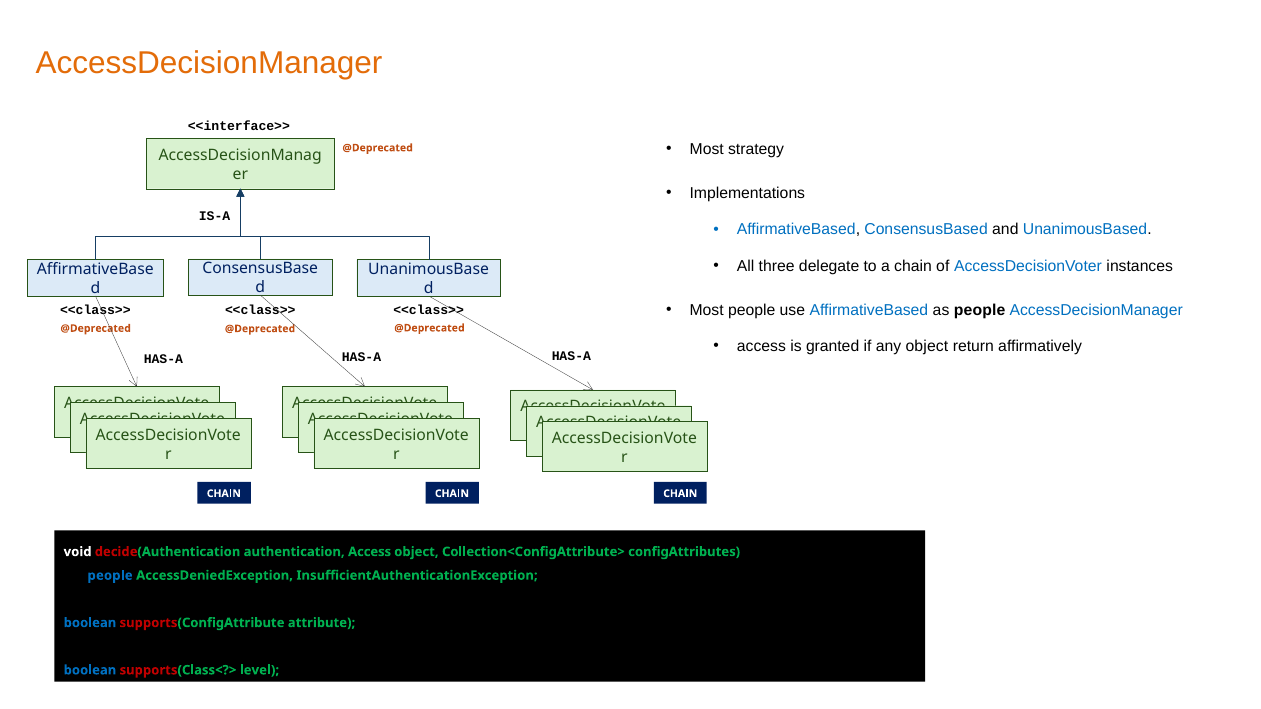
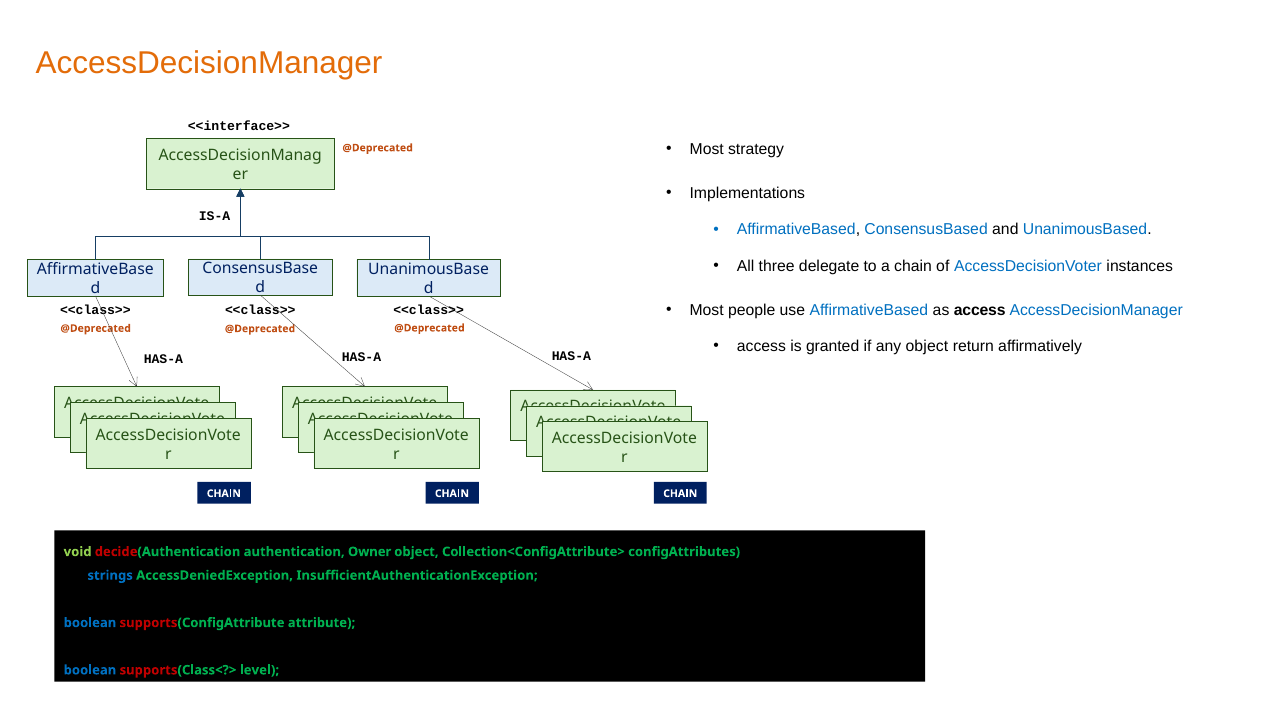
as people: people -> access
void colour: white -> light green
authentication Access: Access -> Owner
people at (110, 576): people -> strings
